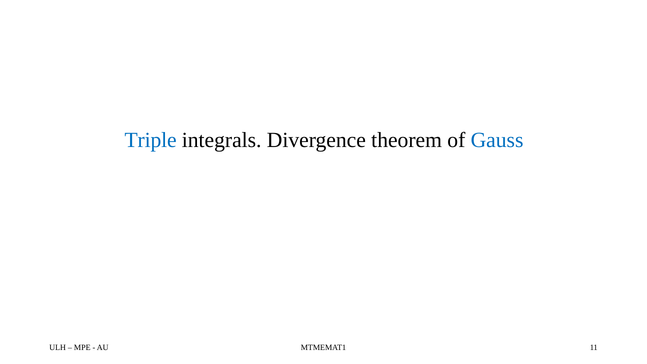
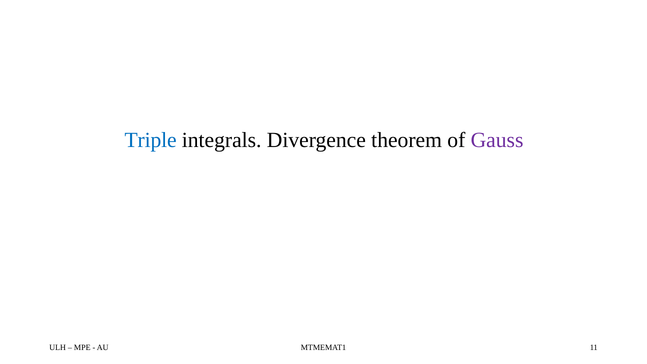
Gauss colour: blue -> purple
